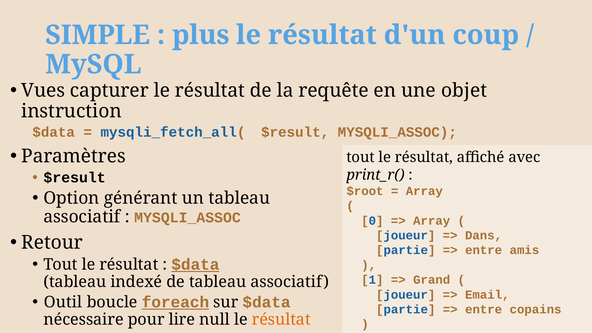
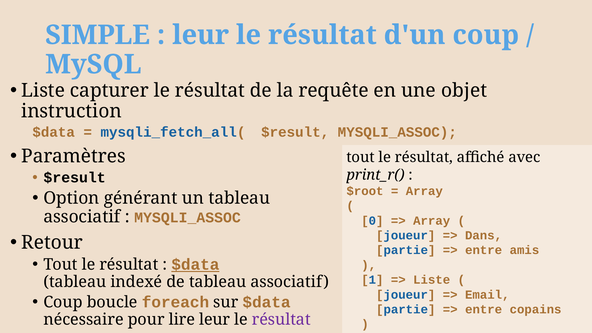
plus at (201, 35): plus -> leur
Vues at (43, 90): Vues -> Liste
Grand at (432, 280): Grand -> Liste
Outil at (63, 302): Outil -> Coup
foreach underline: present -> none
lire null: null -> leur
résultat at (281, 320) colour: orange -> purple
